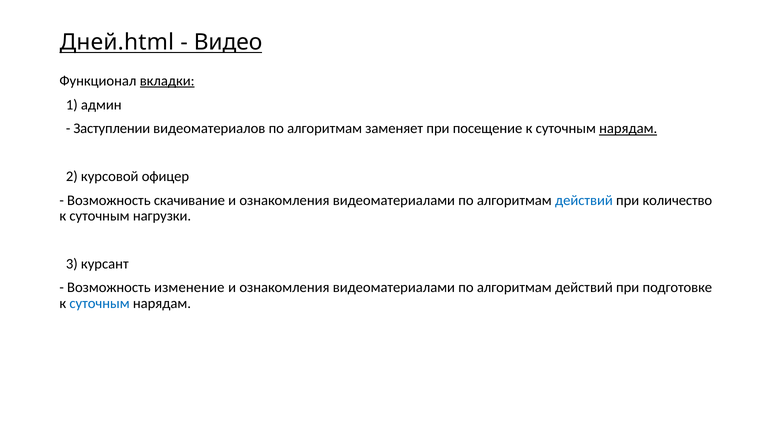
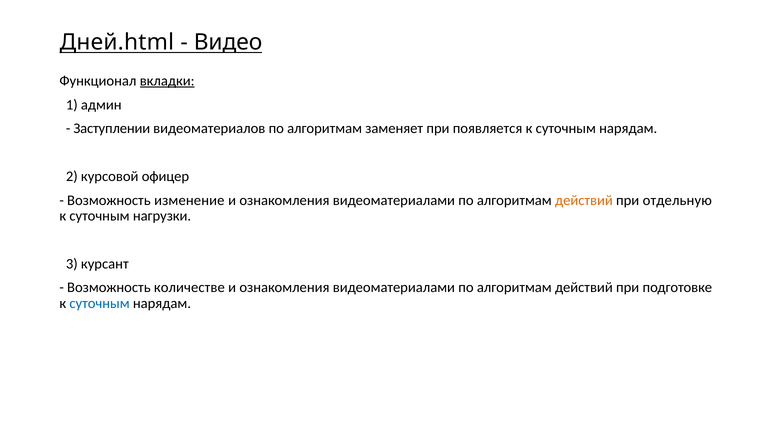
посещение: посещение -> появляется
нарядам at (628, 129) underline: present -> none
скачивание: скачивание -> изменение
действий at (584, 200) colour: blue -> orange
количество: количество -> отдельную
изменение: изменение -> количестве
